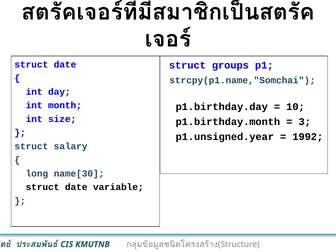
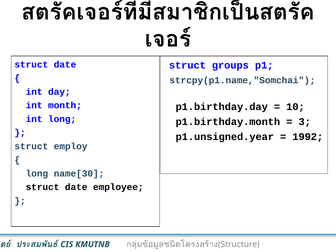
int size: size -> long
salary: salary -> employ
variable: variable -> employee
